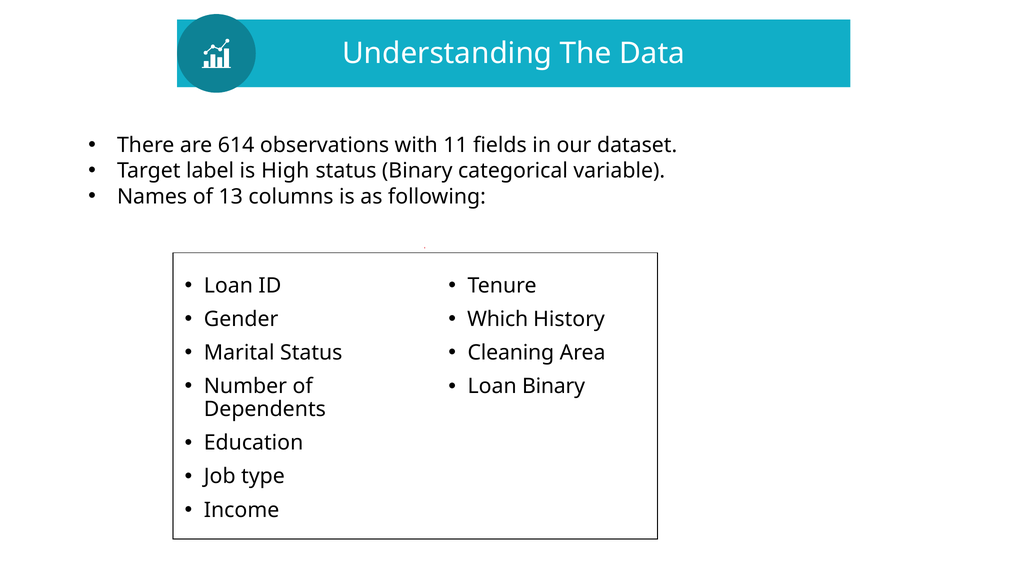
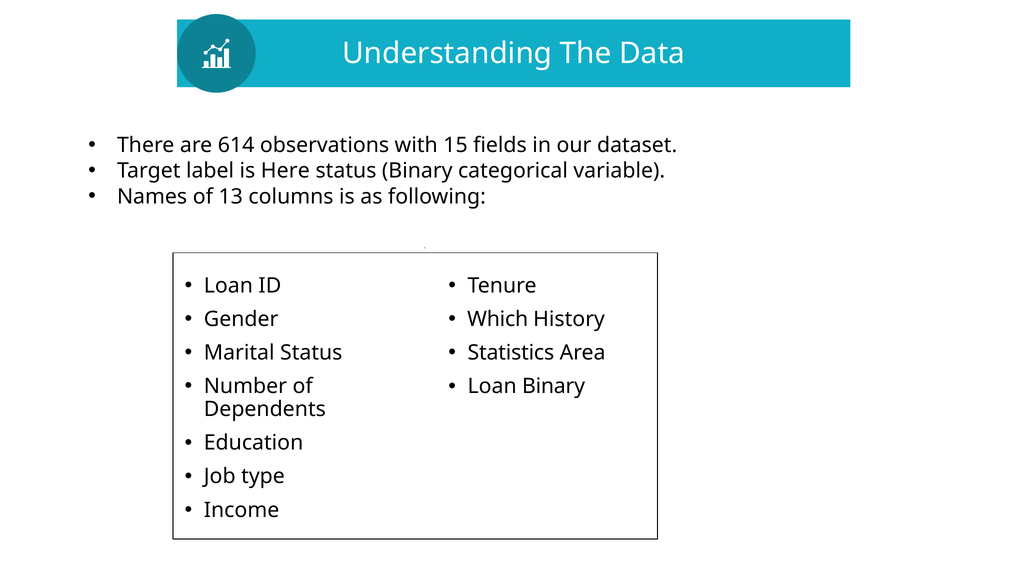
11: 11 -> 15
High: High -> Here
Cleaning: Cleaning -> Statistics
